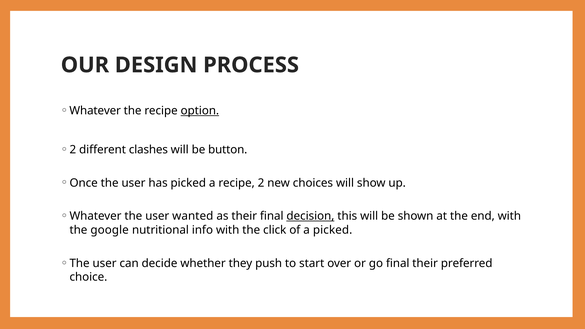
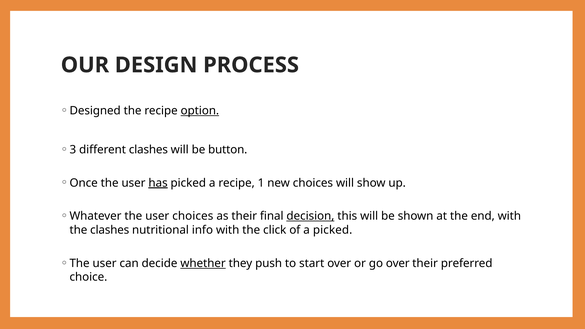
Whatever at (95, 111): Whatever -> Designed
2 at (73, 150): 2 -> 3
has underline: none -> present
recipe 2: 2 -> 1
user wanted: wanted -> choices
the google: google -> clashes
whether underline: none -> present
go final: final -> over
